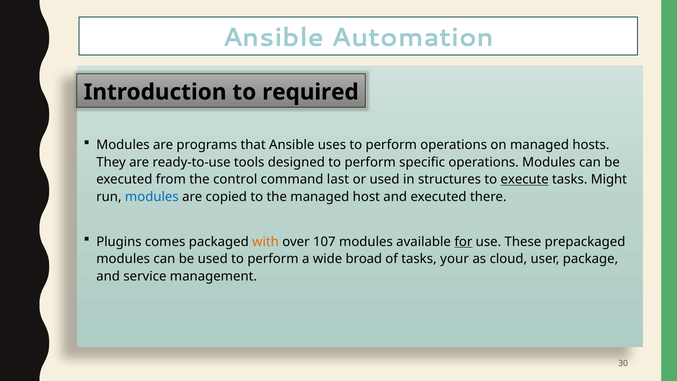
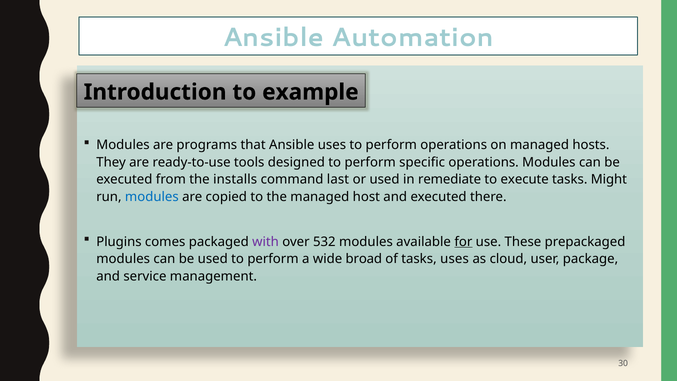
required: required -> example
control: control -> installs
structures: structures -> remediate
execute underline: present -> none
with colour: orange -> purple
107: 107 -> 532
tasks your: your -> uses
